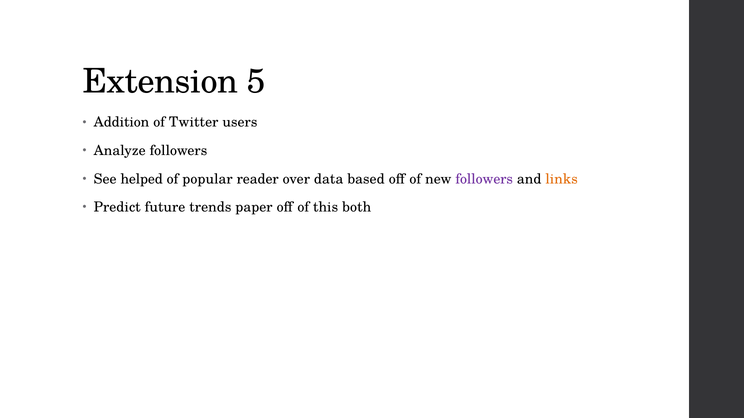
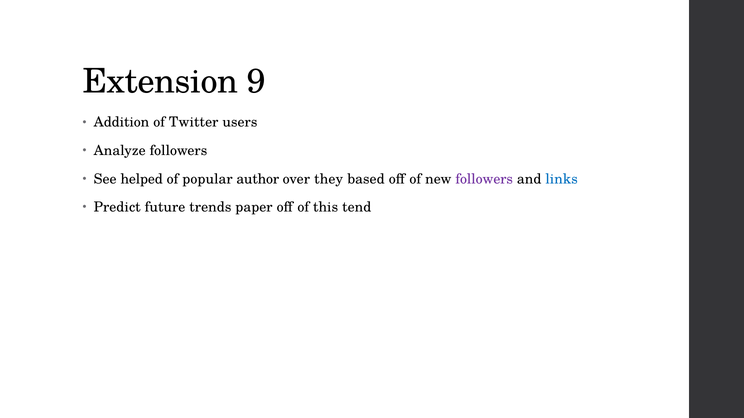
5: 5 -> 9
reader: reader -> author
data: data -> they
links colour: orange -> blue
both: both -> tend
